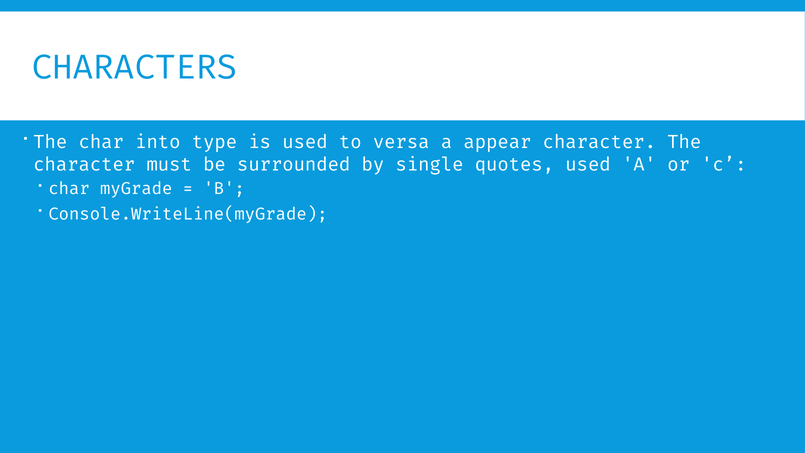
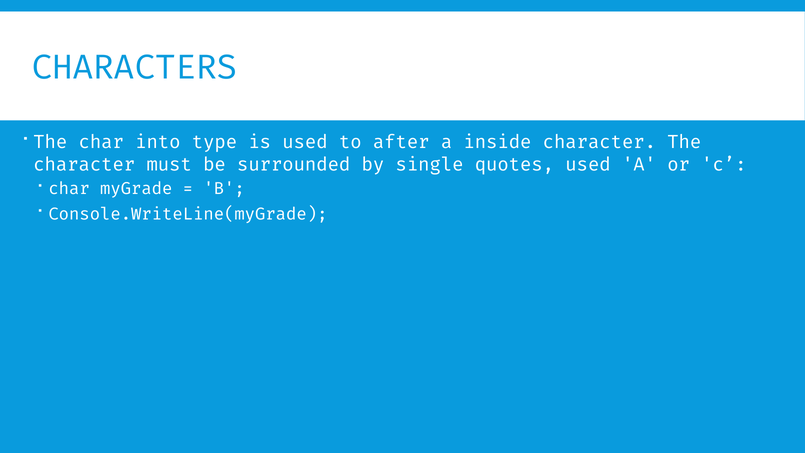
versa: versa -> after
appear: appear -> inside
